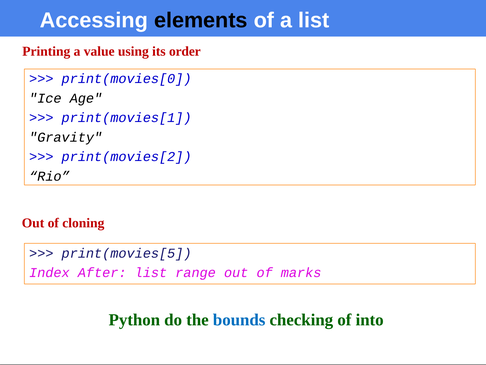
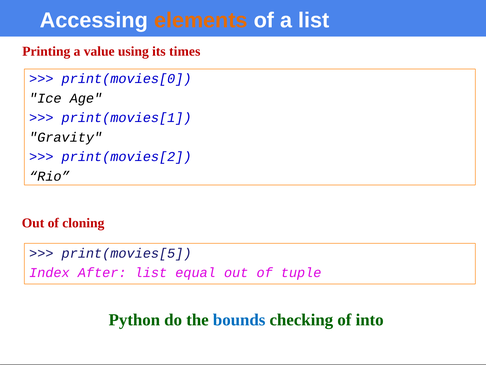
elements colour: black -> orange
order: order -> times
range: range -> equal
marks: marks -> tuple
